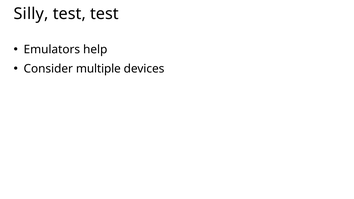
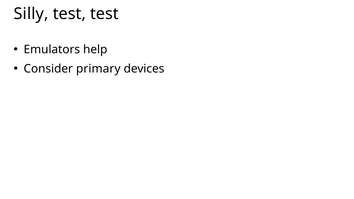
multiple: multiple -> primary
